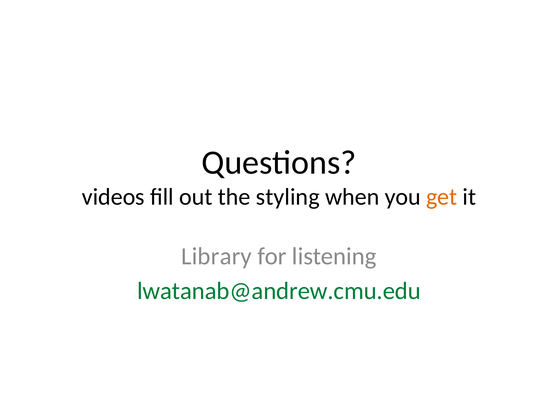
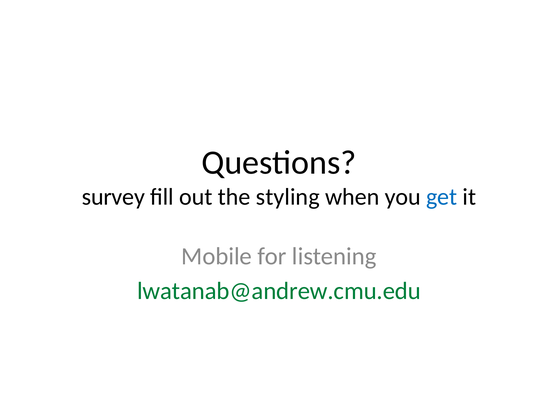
videos: videos -> survey
get colour: orange -> blue
Library: Library -> Mobile
